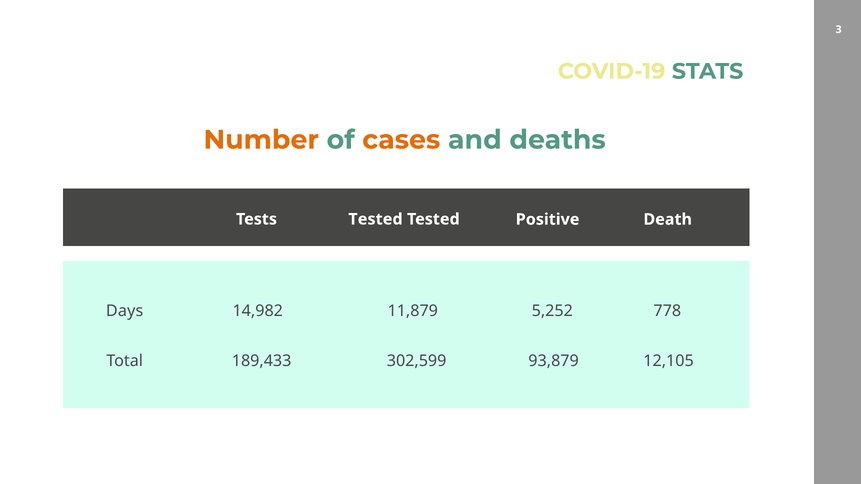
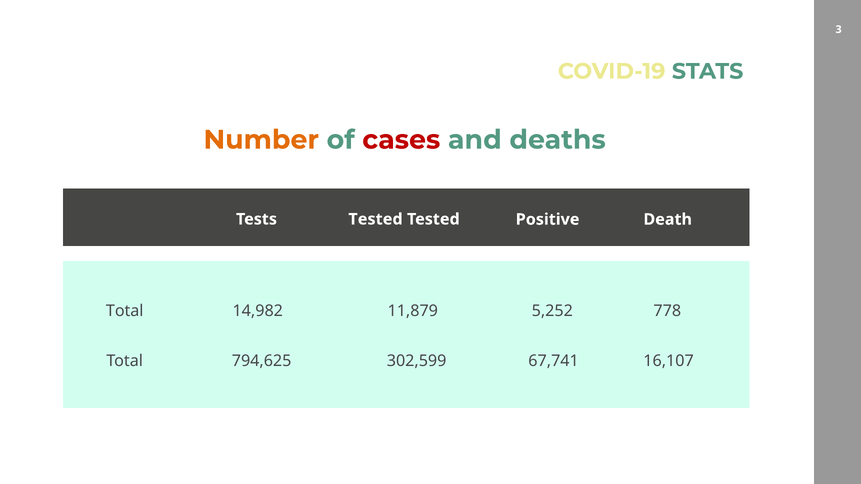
cases colour: orange -> red
Days at (125, 311): Days -> Total
189,433: 189,433 -> 794,625
93,879: 93,879 -> 67,741
12,105: 12,105 -> 16,107
